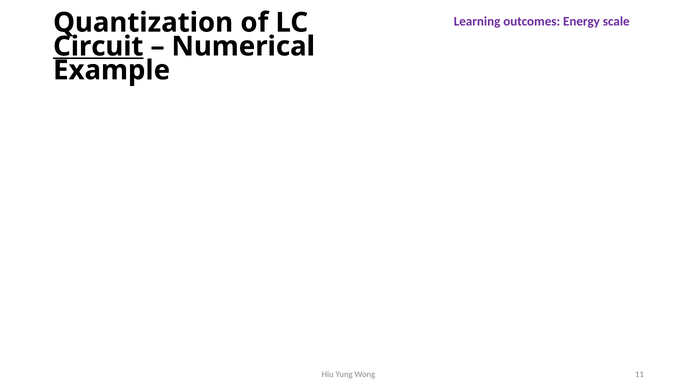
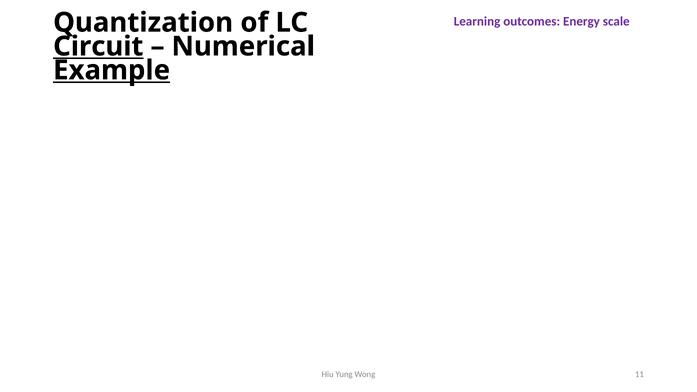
Example underline: none -> present
